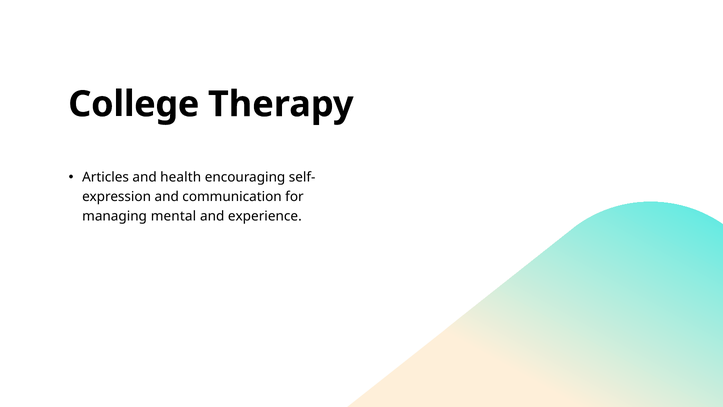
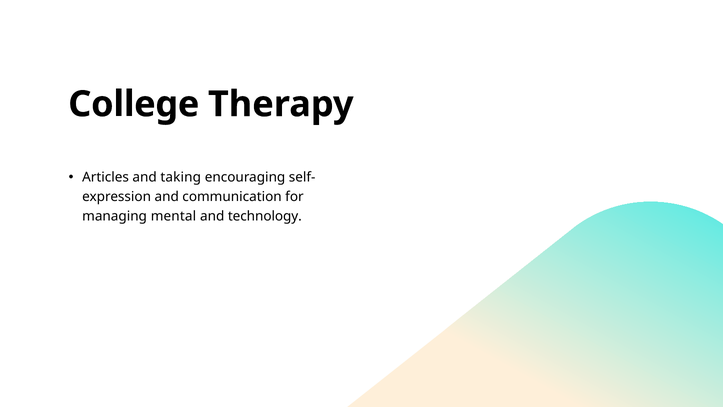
health: health -> taking
experience: experience -> technology
